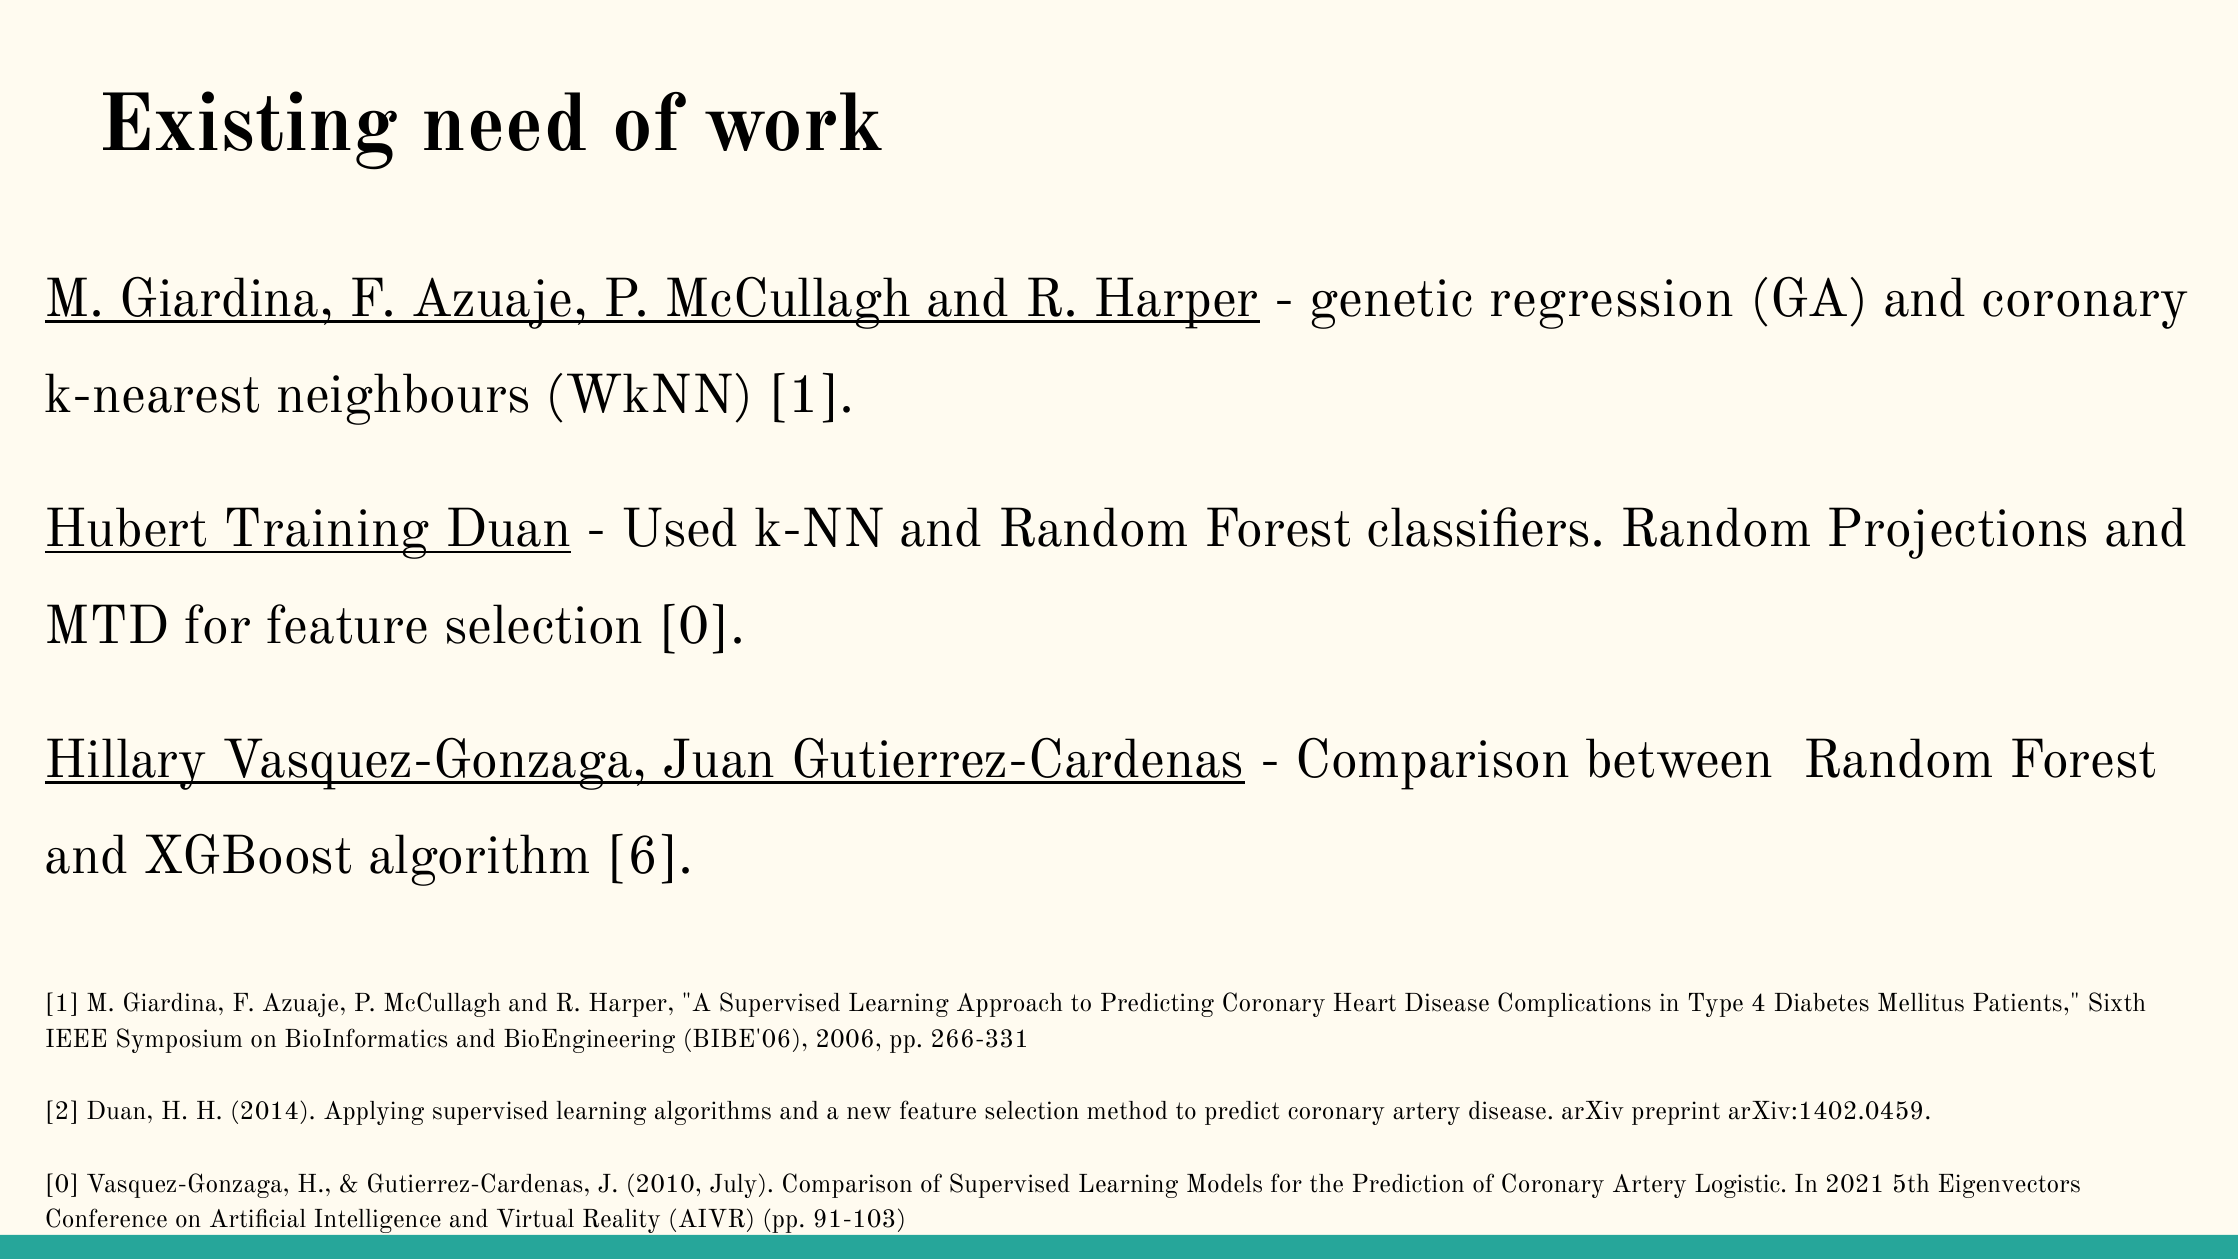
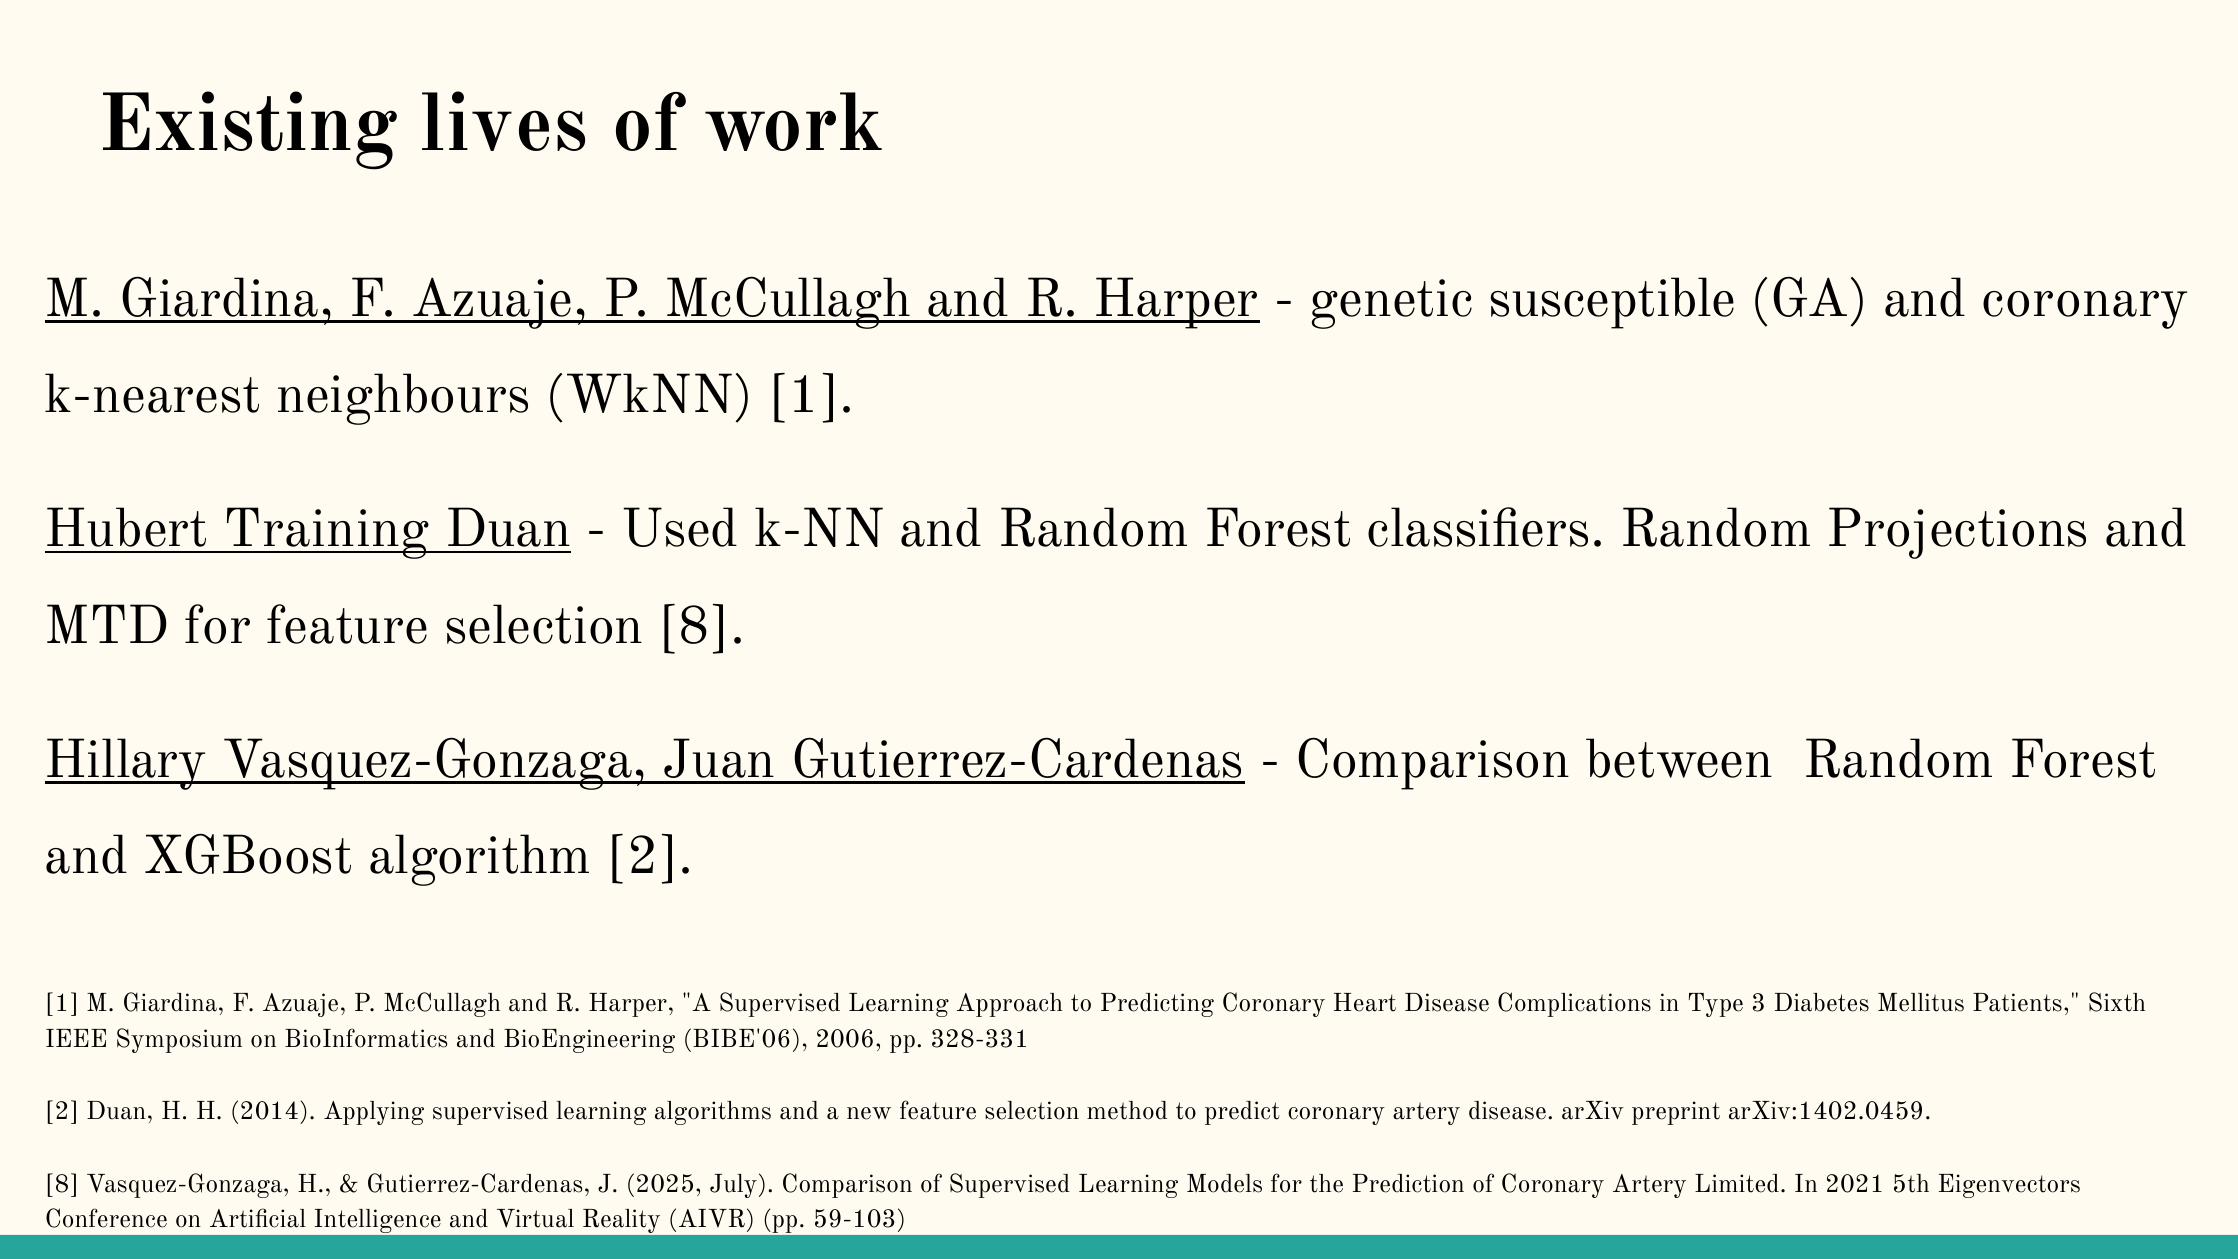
need: need -> lives
regression: regression -> susceptible
selection 0: 0 -> 8
algorithm 6: 6 -> 2
4: 4 -> 3
266-331: 266-331 -> 328-331
0 at (62, 1184): 0 -> 8
2010: 2010 -> 2025
Logistic: Logistic -> Limited
91-103: 91-103 -> 59-103
